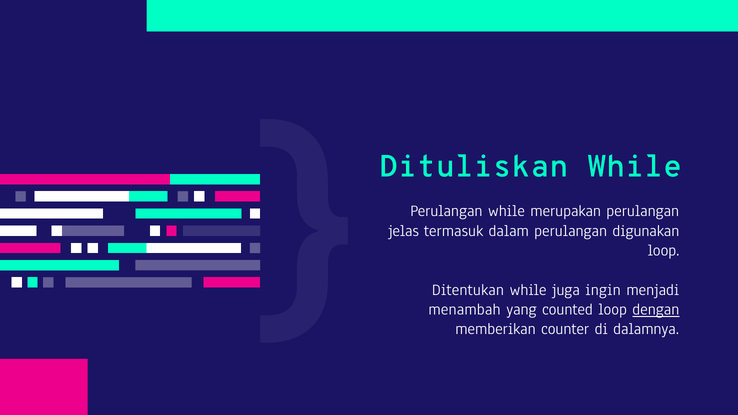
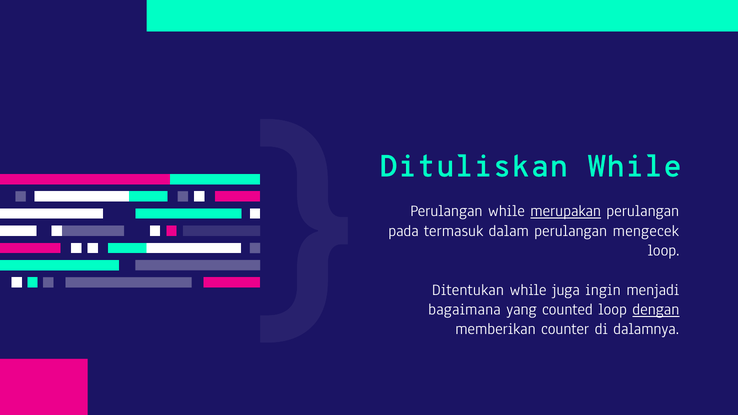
merupakan underline: none -> present
jelas: jelas -> pada
digunakan: digunakan -> mengecek
menambah: menambah -> bagaimana
